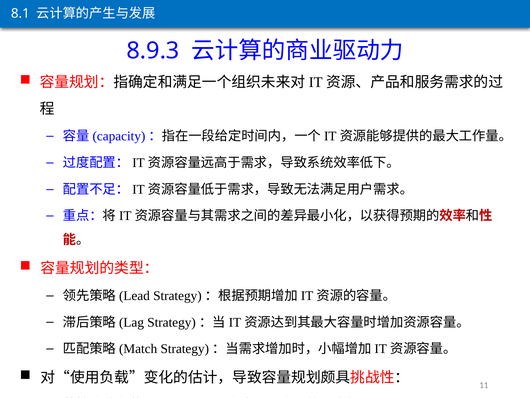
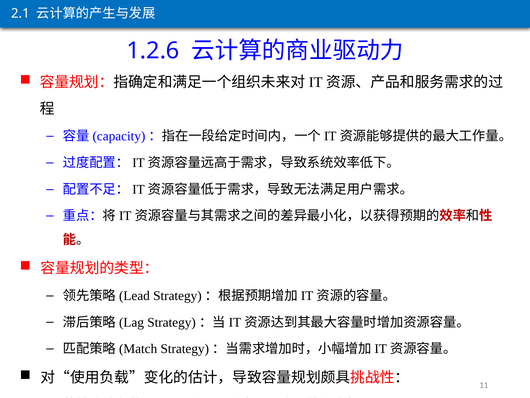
8.1: 8.1 -> 2.1
8.9.3: 8.9.3 -> 1.2.6
